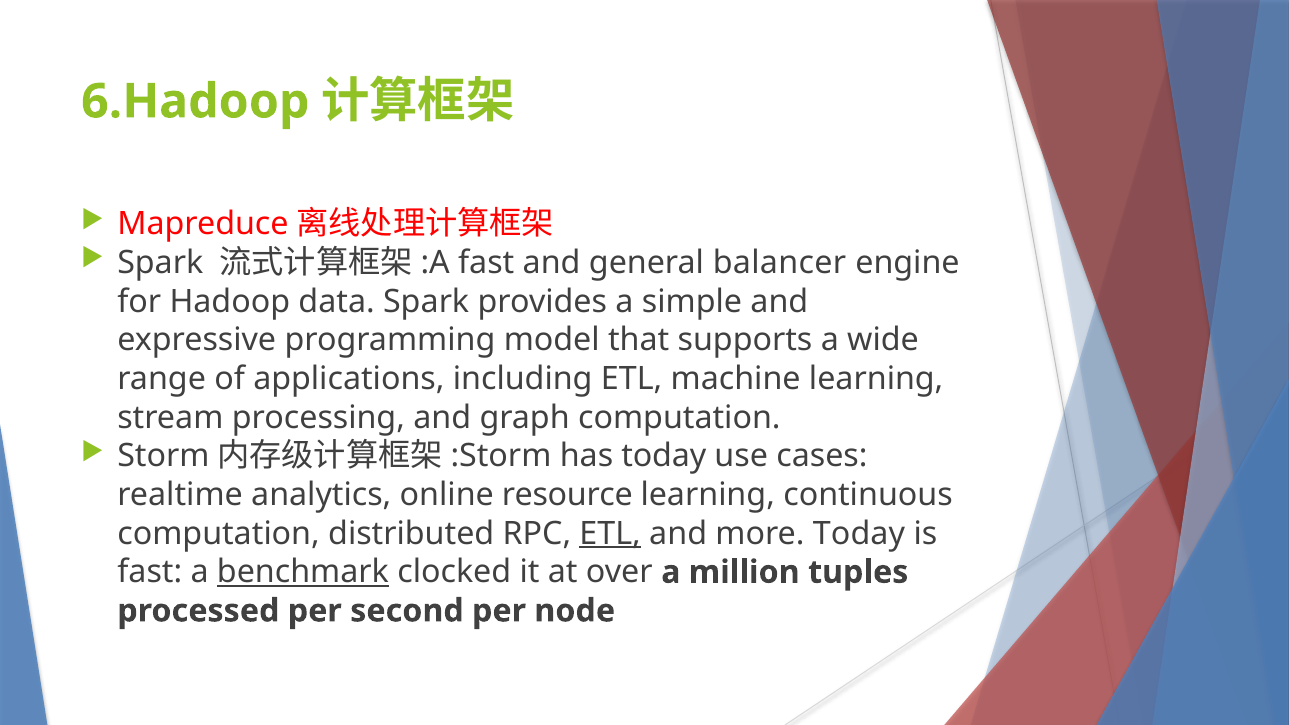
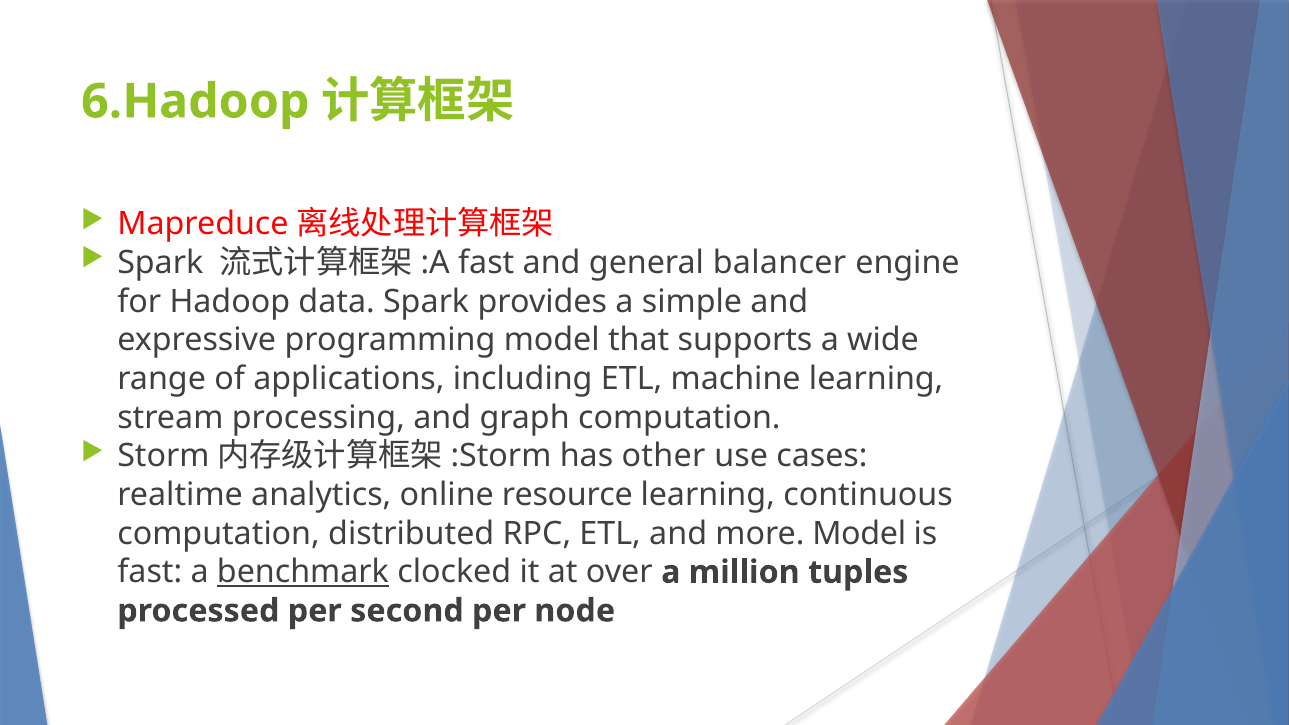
has today: today -> other
ETL at (610, 534) underline: present -> none
more Today: Today -> Model
